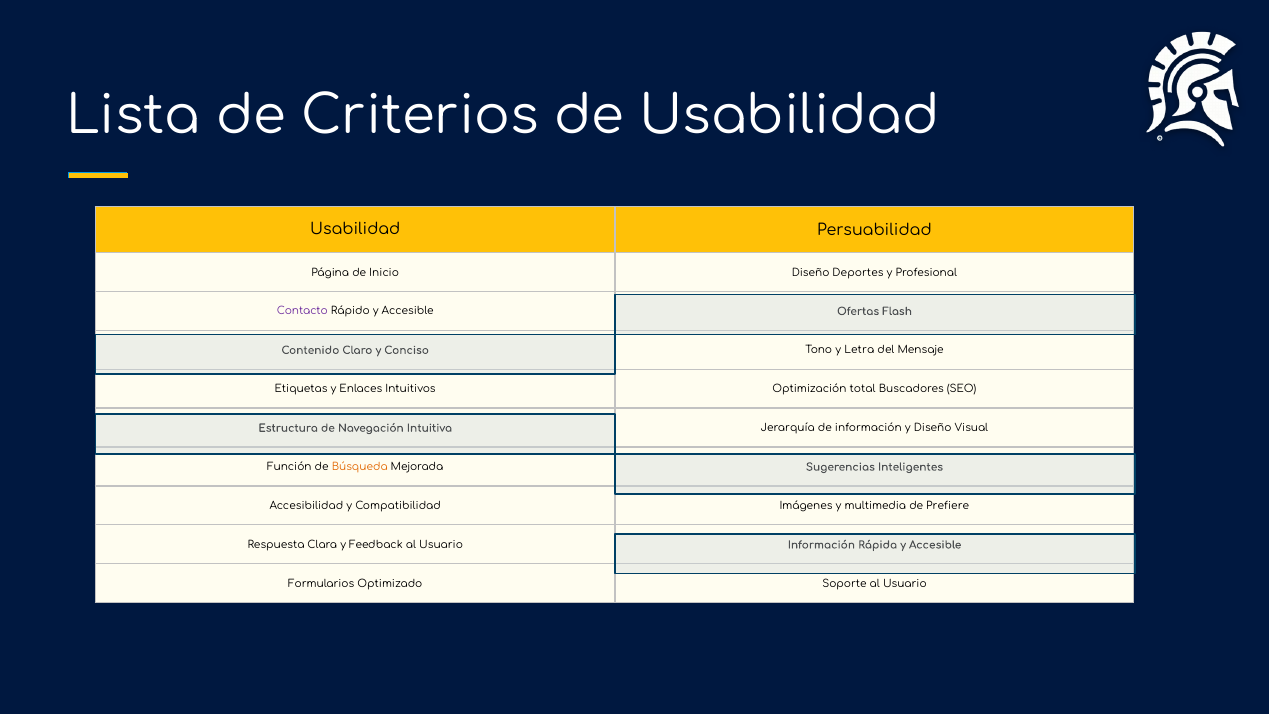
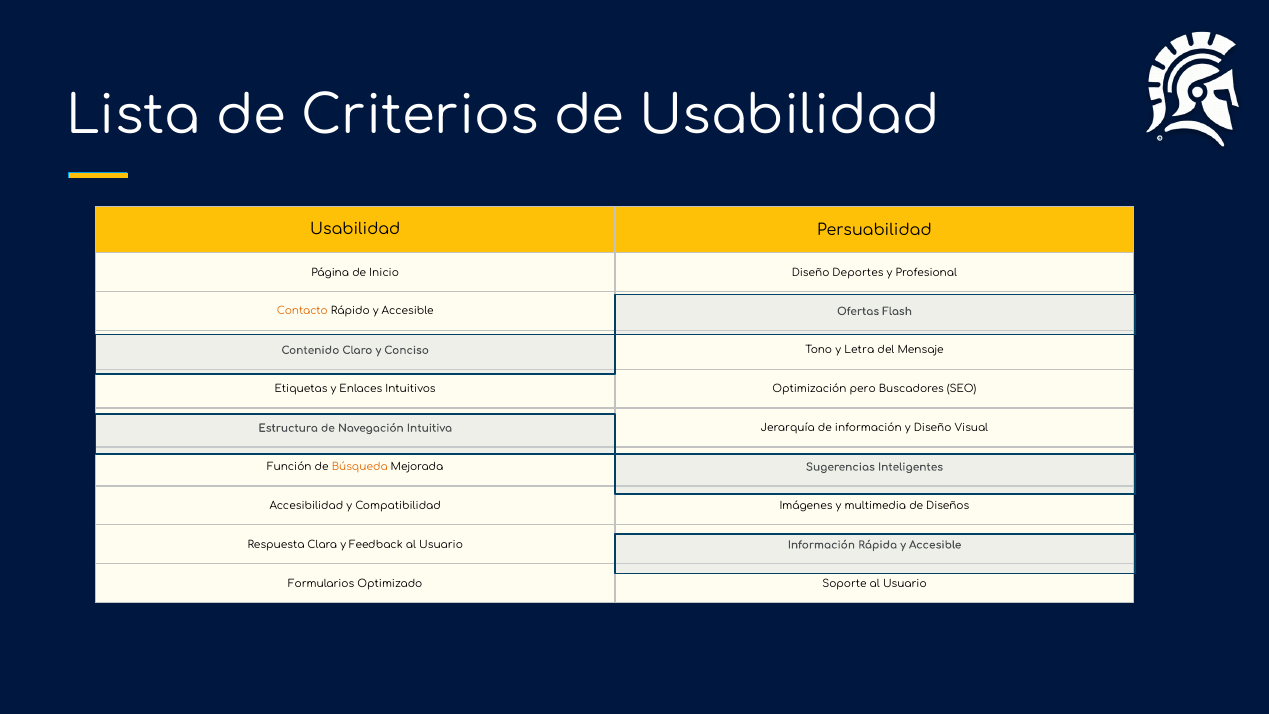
Contacto colour: purple -> orange
total: total -> pero
Prefiere: Prefiere -> Diseños
